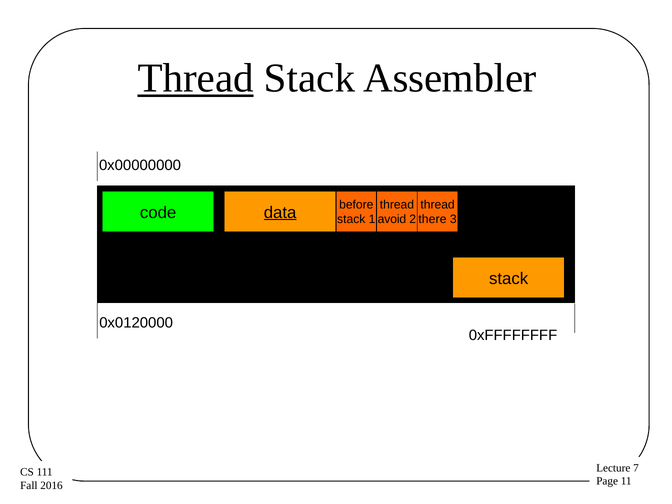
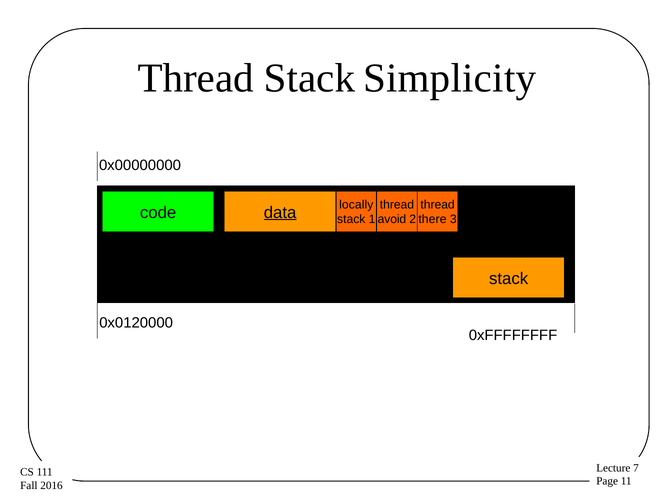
Thread at (196, 78) underline: present -> none
Assembler: Assembler -> Simplicity
before: before -> locally
